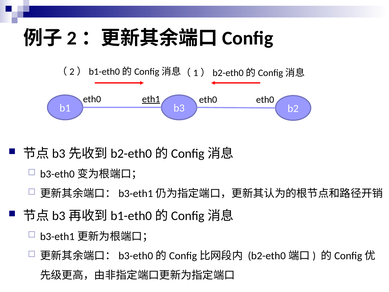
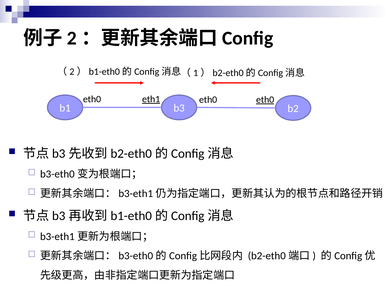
eth0 at (265, 100) underline: none -> present
